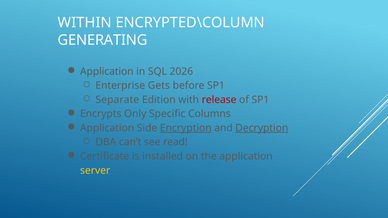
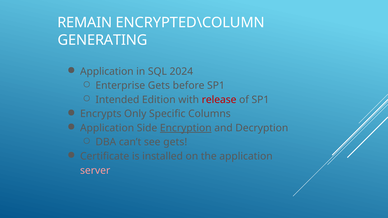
WITHIN: WITHIN -> REMAIN
2026: 2026 -> 2024
Separate: Separate -> Intended
Decryption underline: present -> none
see read: read -> gets
server colour: yellow -> pink
